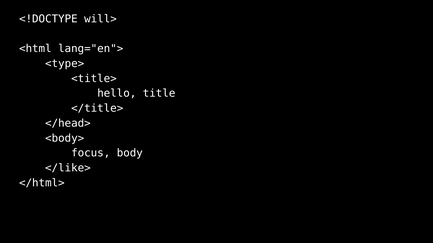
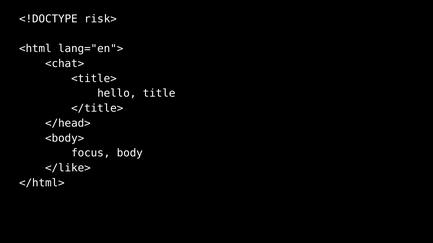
will>: will> -> risk>
<type>: <type> -> <chat>
